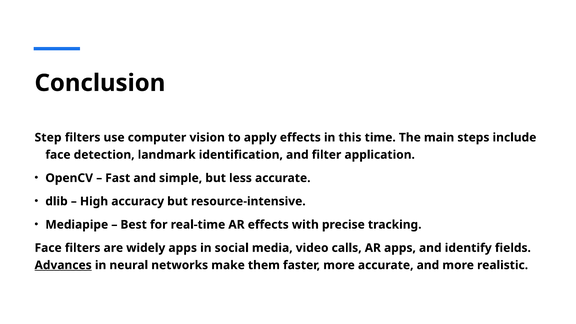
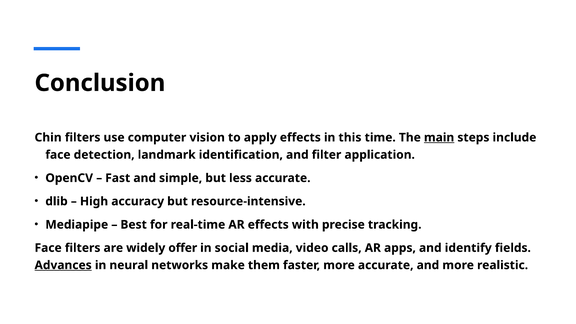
Step: Step -> Chin
main underline: none -> present
widely apps: apps -> offer
